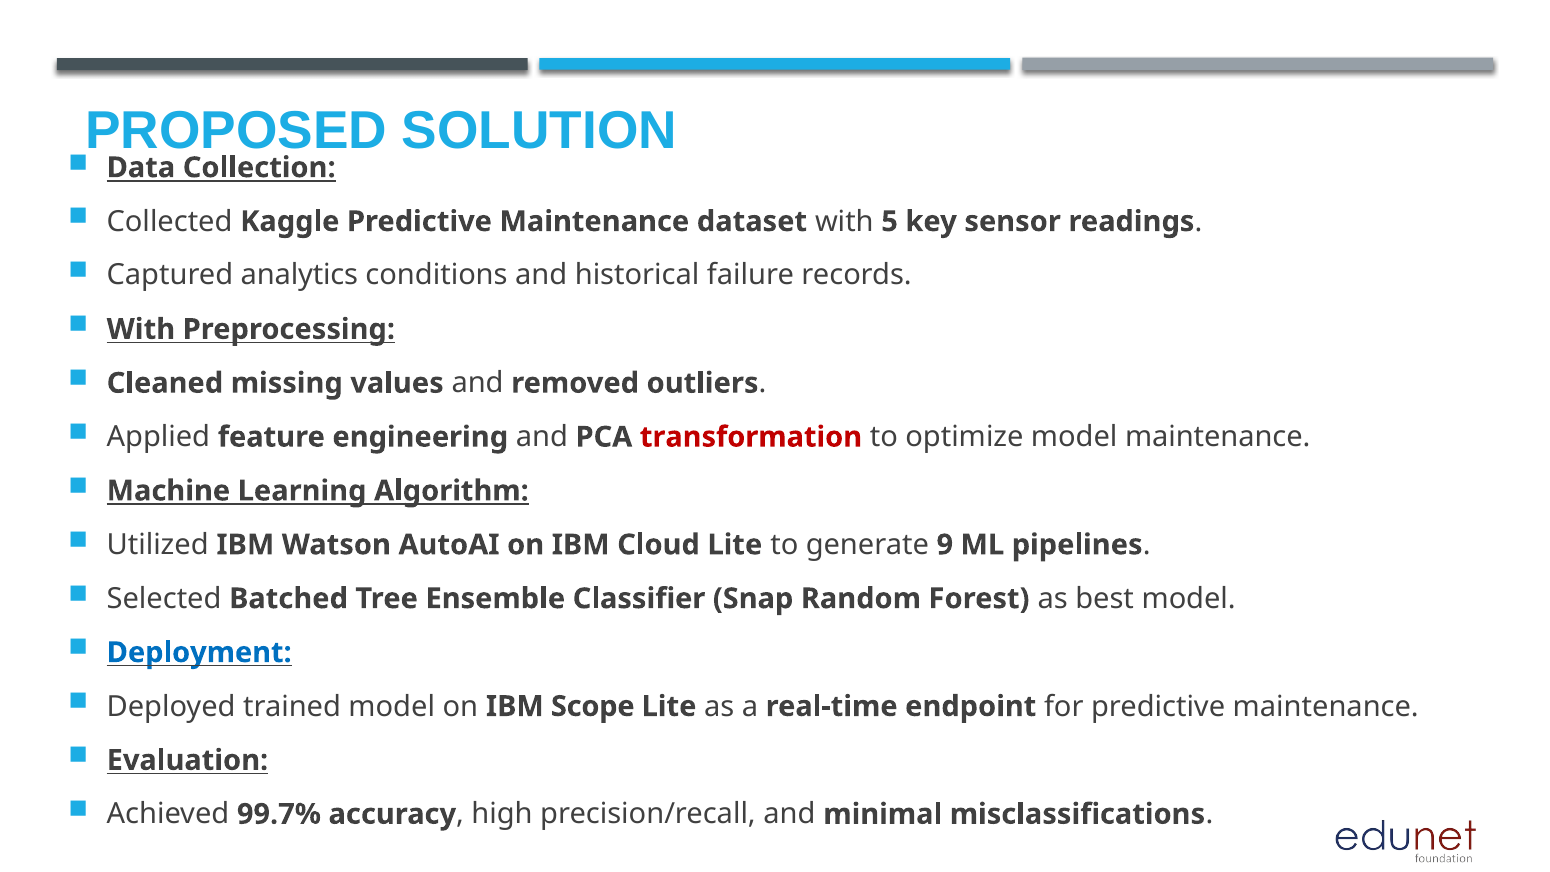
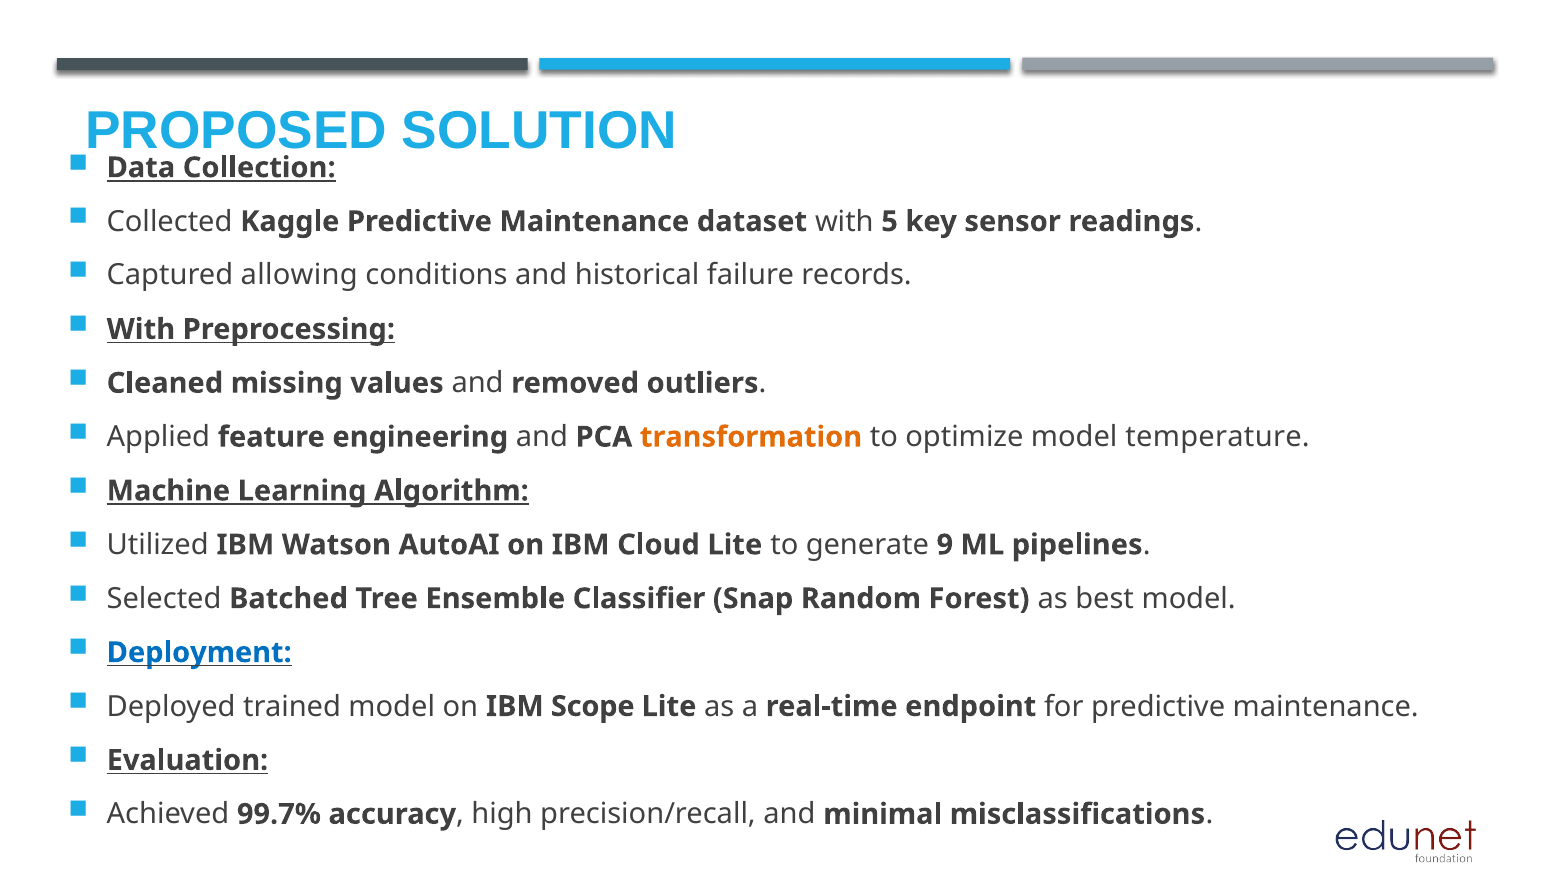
analytics: analytics -> allowing
transformation colour: red -> orange
model maintenance: maintenance -> temperature
